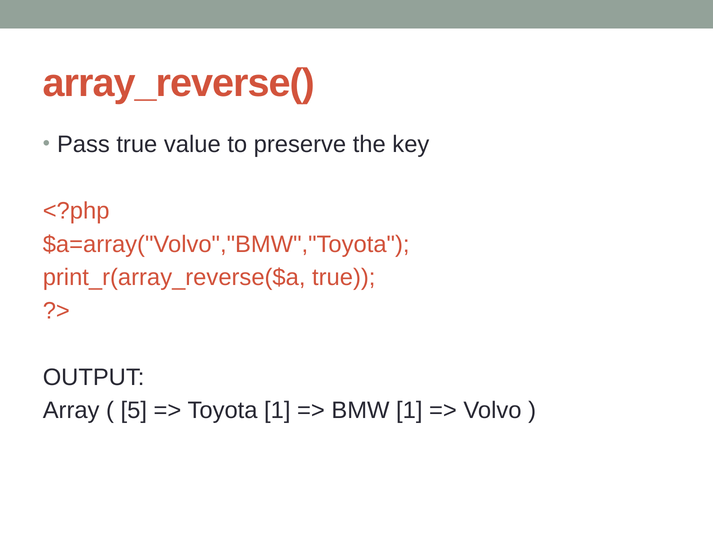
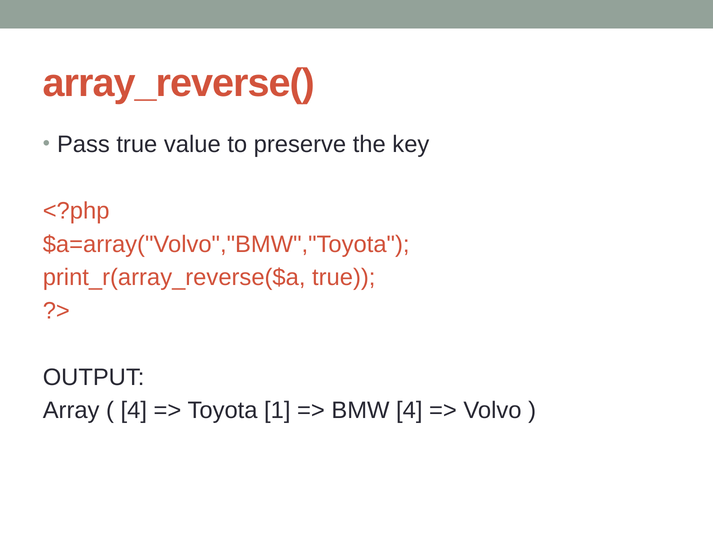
5 at (134, 410): 5 -> 4
BMW 1: 1 -> 4
